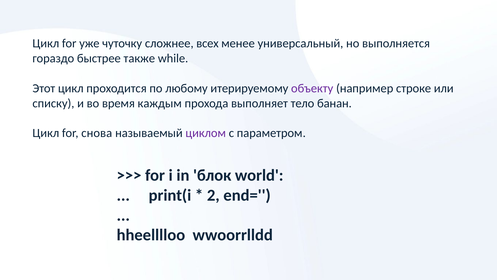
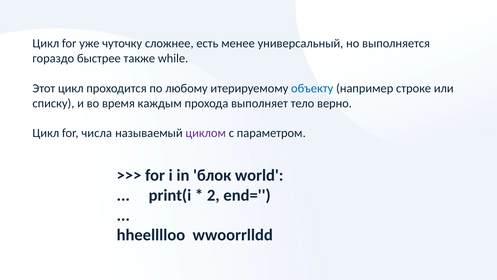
всех: всех -> есть
объекту colour: purple -> blue
банан: банан -> верно
снова: снова -> числа
